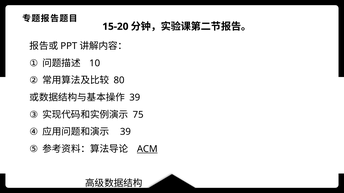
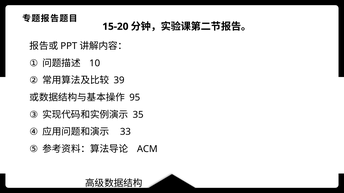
80: 80 -> 39
39 at (135, 98): 39 -> 95
75: 75 -> 35
39 at (125, 132): 39 -> 33
ACM underline: present -> none
